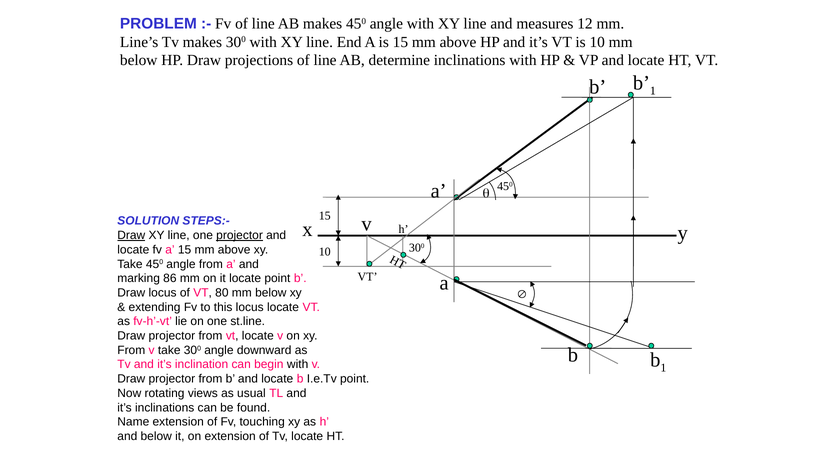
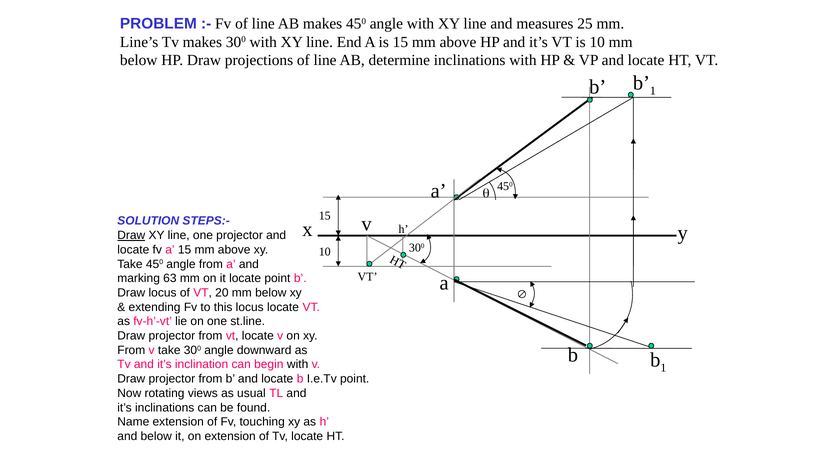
12: 12 -> 25
projector at (240, 236) underline: present -> none
86: 86 -> 63
80: 80 -> 20
